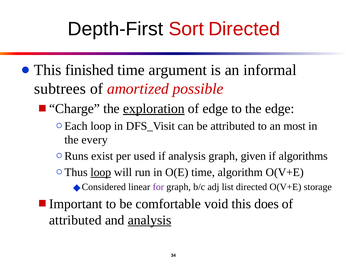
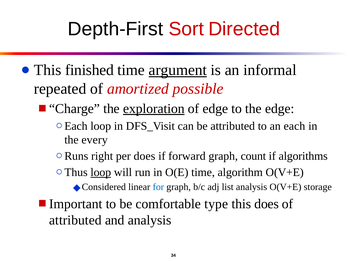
argument underline: none -> present
subtrees: subtrees -> repeated
most: most -> each
exist: exist -> right
per used: used -> does
if analysis: analysis -> forward
given: given -> count
for colour: purple -> blue
list directed: directed -> analysis
void: void -> type
analysis at (150, 220) underline: present -> none
